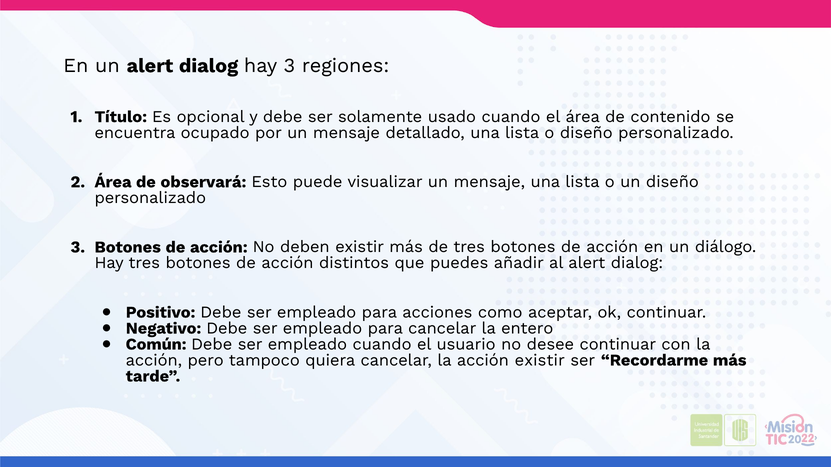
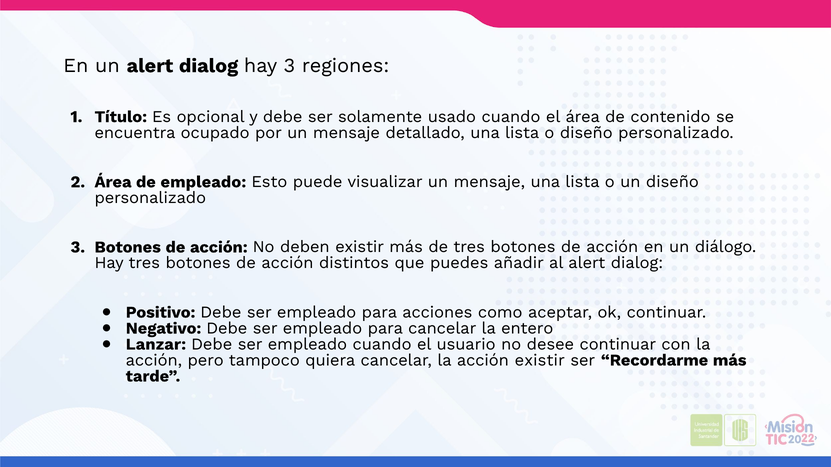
de observará: observará -> empleado
Común: Común -> Lanzar
